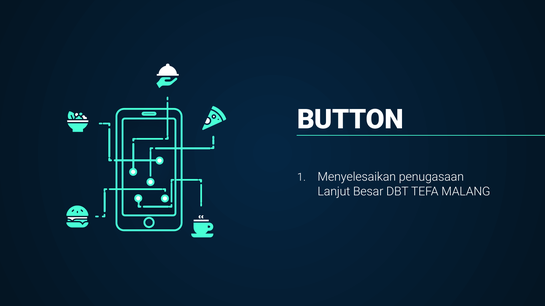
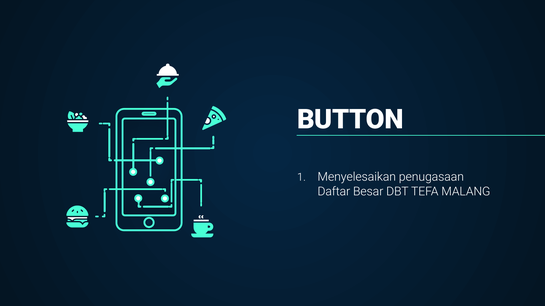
Lanjut: Lanjut -> Daftar
